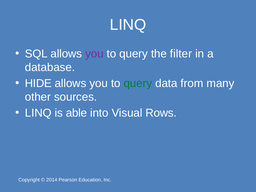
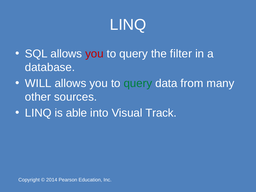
you at (94, 54) colour: purple -> red
HIDE: HIDE -> WILL
Rows: Rows -> Track
